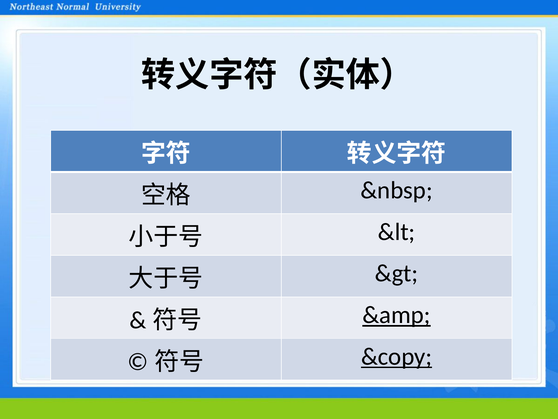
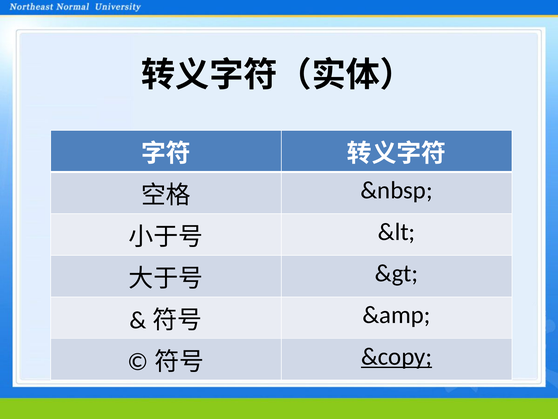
&amp underline: present -> none
